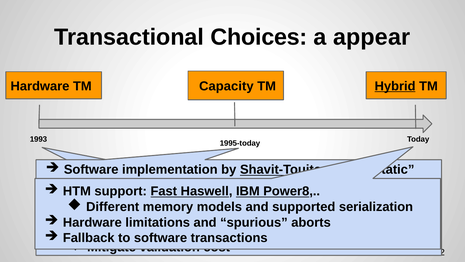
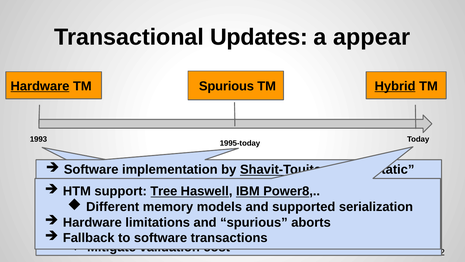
Transactional Choices: Choices -> Updates
Hardware at (40, 86) underline: none -> present
TM Capacity: Capacity -> Spurious
Fast: Fast -> Tree
